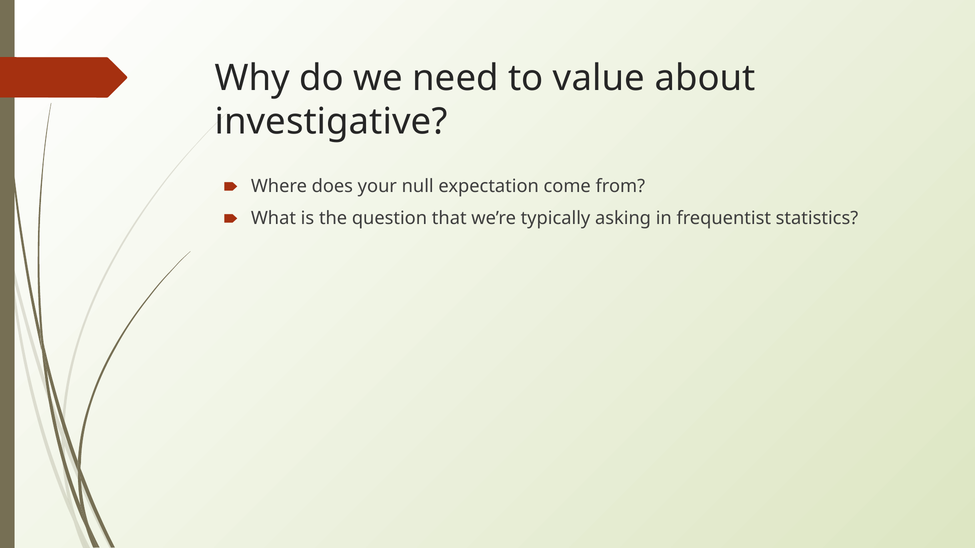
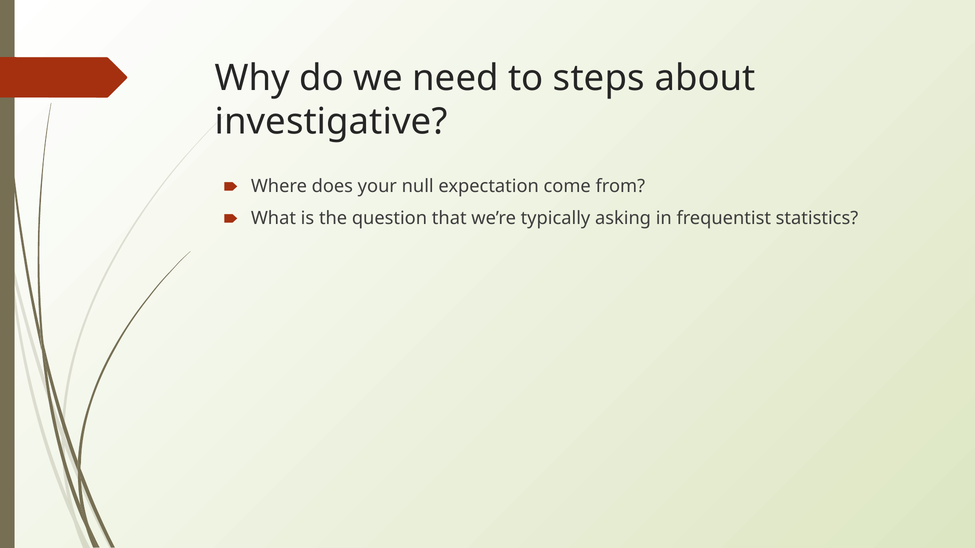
value: value -> steps
